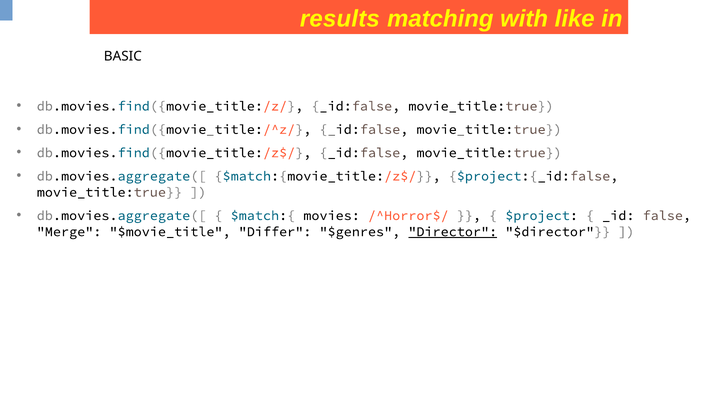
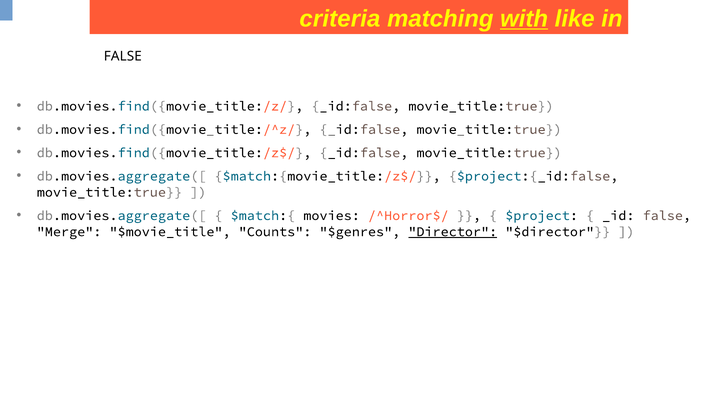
results: results -> criteria
with underline: none -> present
BASIC at (123, 57): BASIC -> FALSE
Differ: Differ -> Counts
